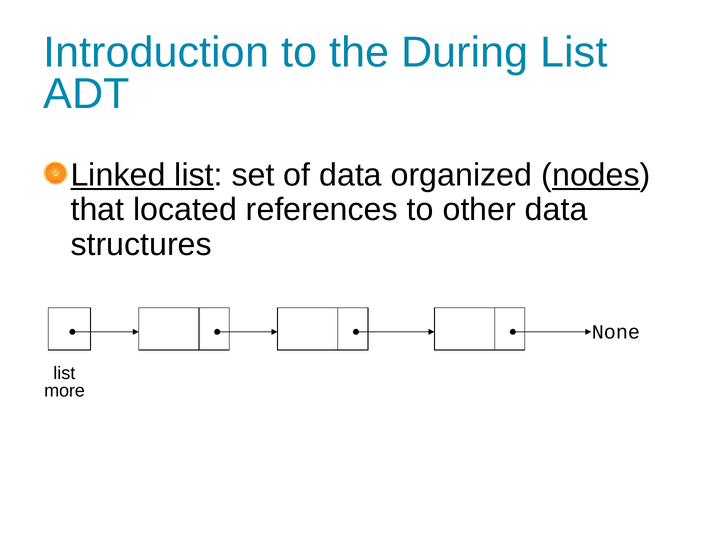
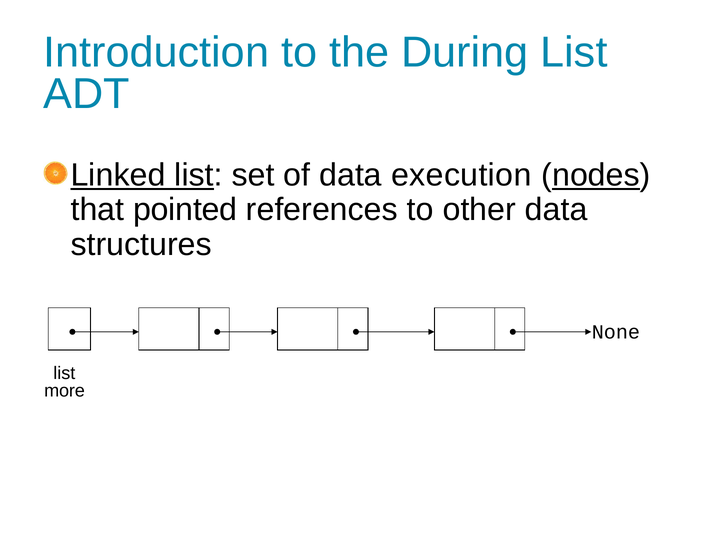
organized: organized -> execution
located: located -> pointed
